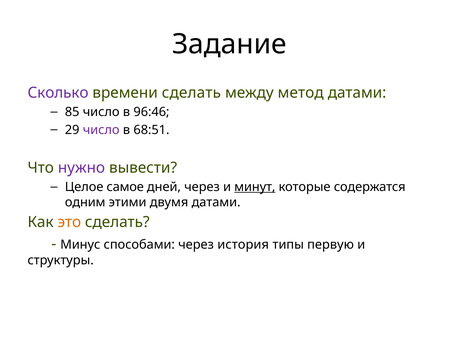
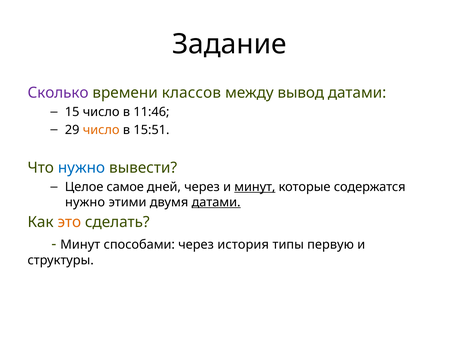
времени сделать: сделать -> классов
метод: метод -> вывод
85: 85 -> 15
96:46: 96:46 -> 11:46
число at (101, 130) colour: purple -> orange
68:51: 68:51 -> 15:51
нужно at (81, 168) colour: purple -> blue
одним at (85, 202): одним -> нужно
датами at (216, 202) underline: none -> present
Минус at (80, 245): Минус -> Минут
